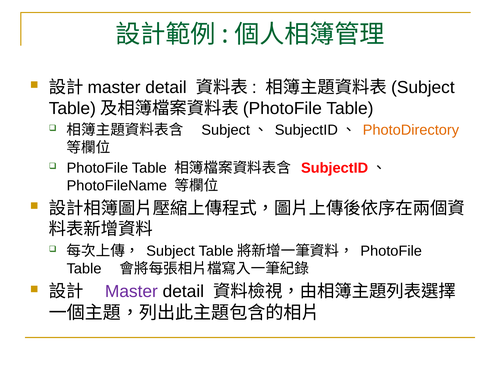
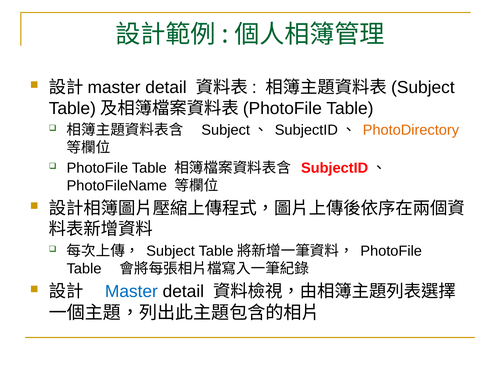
Master colour: purple -> blue
